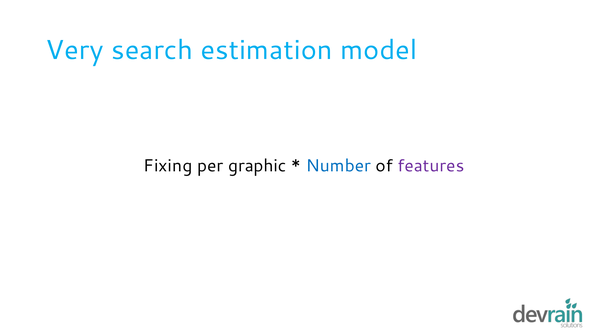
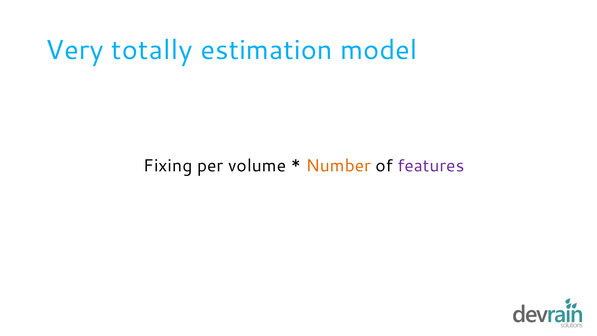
search: search -> totally
graphic: graphic -> volume
Number colour: blue -> orange
